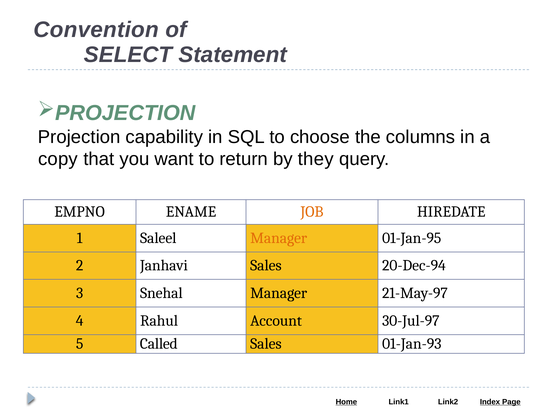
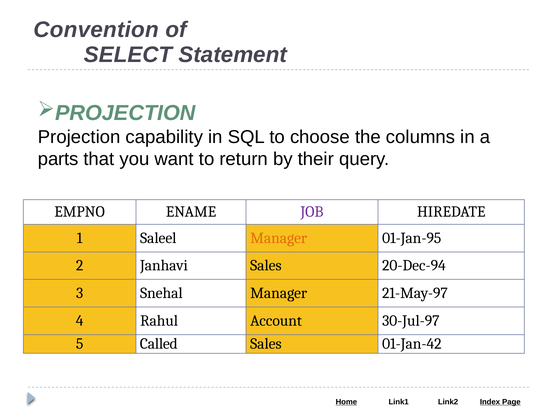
copy: copy -> parts
they: they -> their
JOB colour: orange -> purple
01-Jan-93: 01-Jan-93 -> 01-Jan-42
